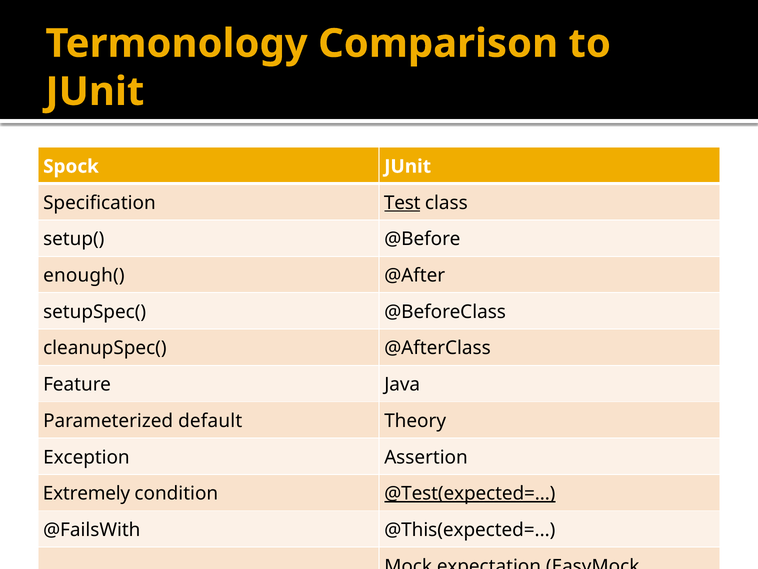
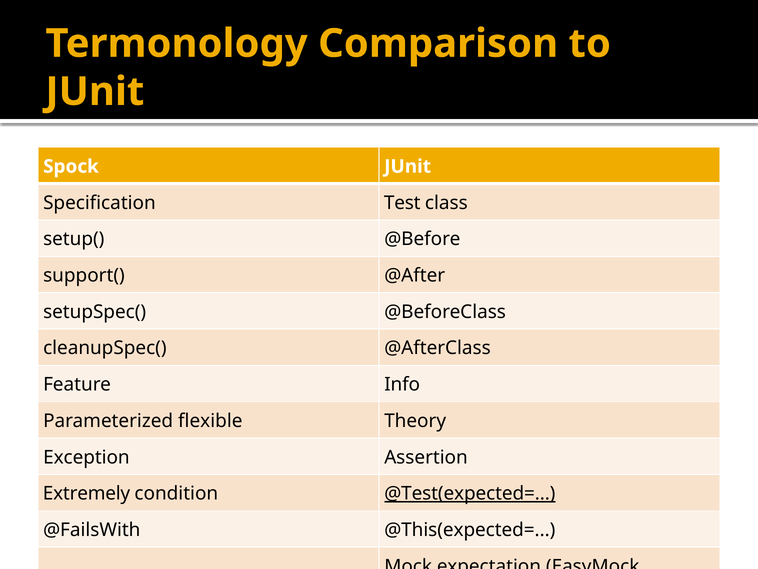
Test underline: present -> none
enough(: enough( -> support(
Java: Java -> Info
default: default -> flexible
